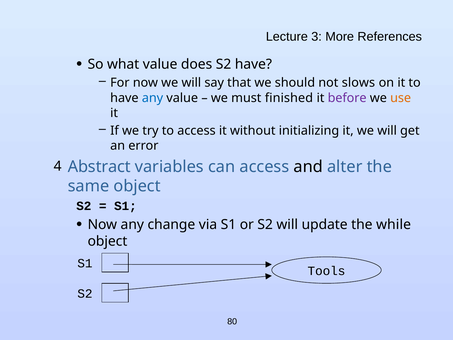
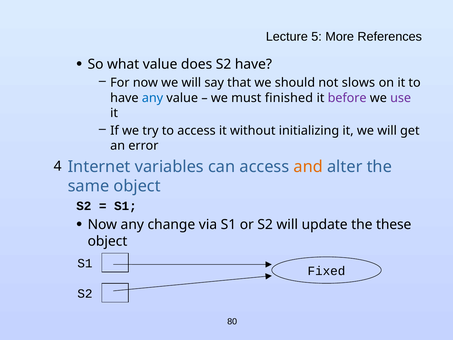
3: 3 -> 5
use colour: orange -> purple
Abstract: Abstract -> Internet
and colour: black -> orange
while: while -> these
Tools: Tools -> Fixed
